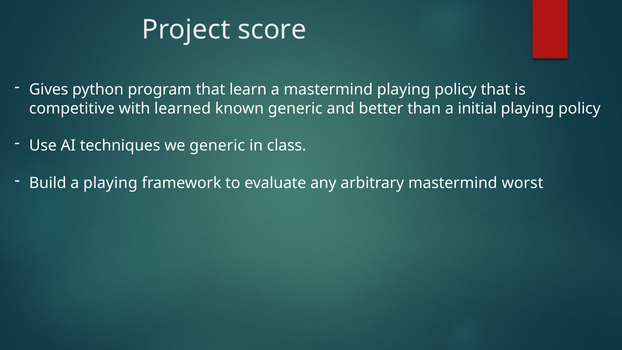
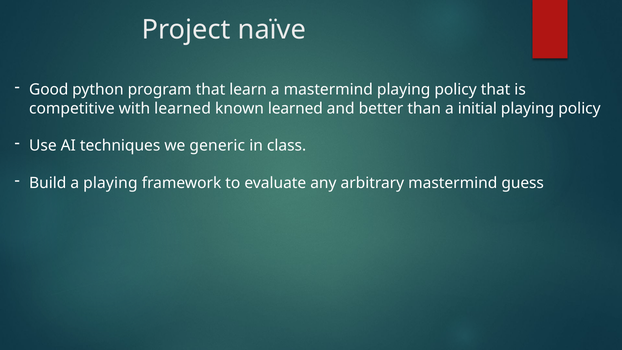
score: score -> naïve
Gives: Gives -> Good
known generic: generic -> learned
worst: worst -> guess
